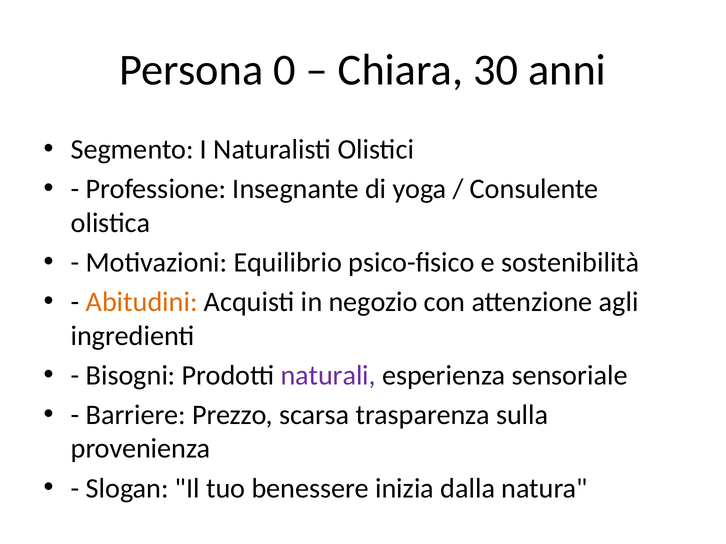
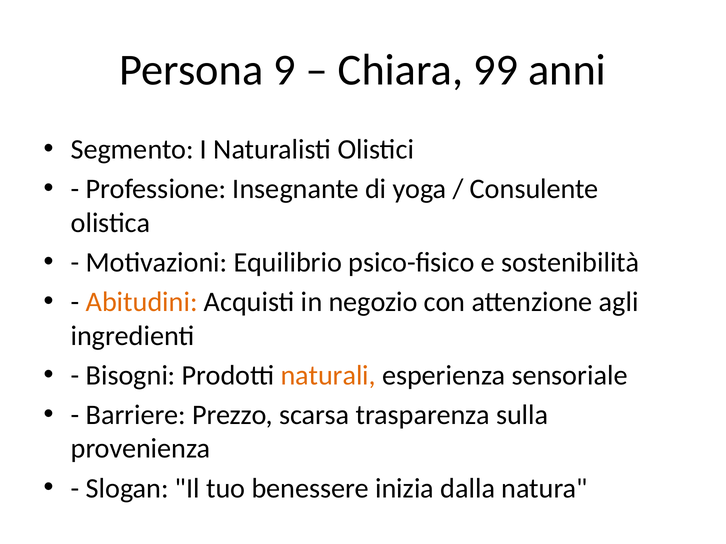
0: 0 -> 9
30: 30 -> 99
naturali colour: purple -> orange
